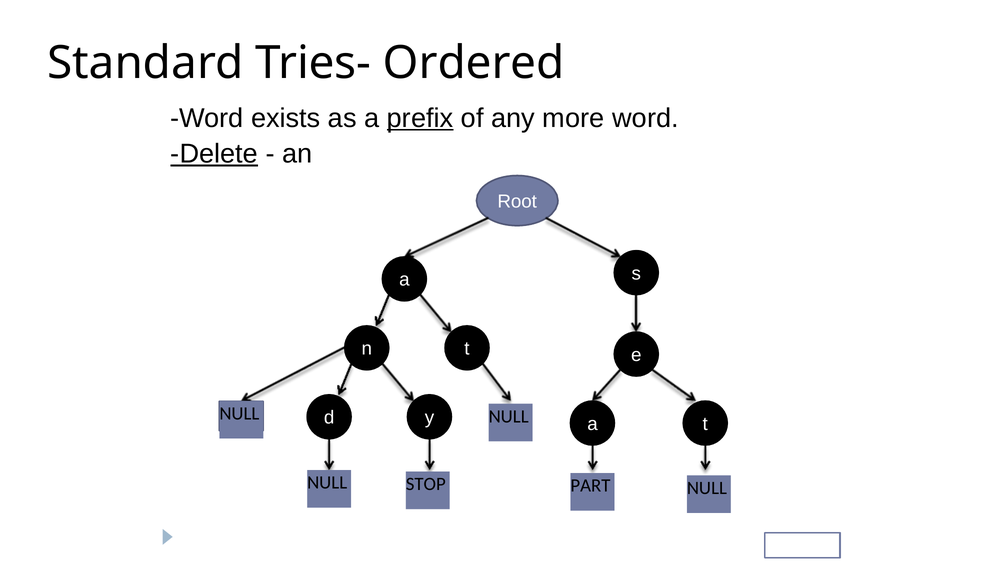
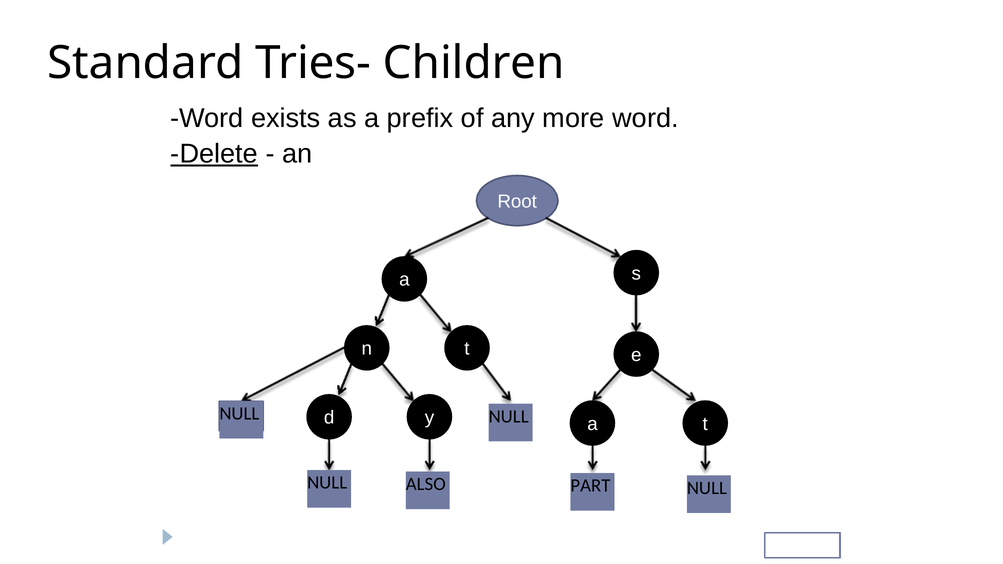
Ordered: Ordered -> Children
prefix underline: present -> none
STOP: STOP -> ALSO
